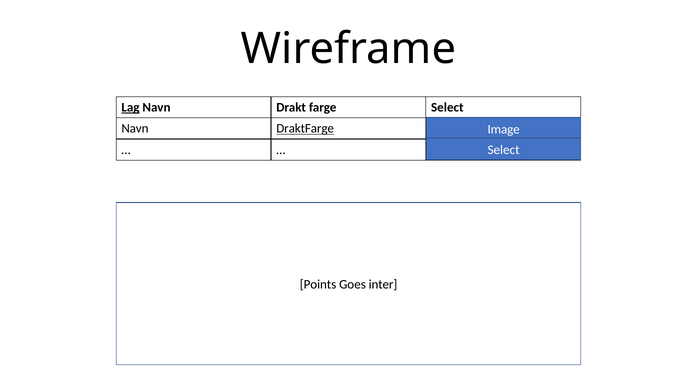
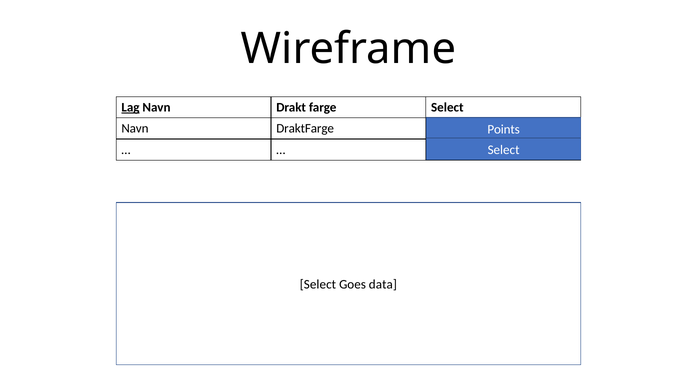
DraktFarge underline: present -> none
Image: Image -> Points
Points at (318, 285): Points -> Select
inter: inter -> data
